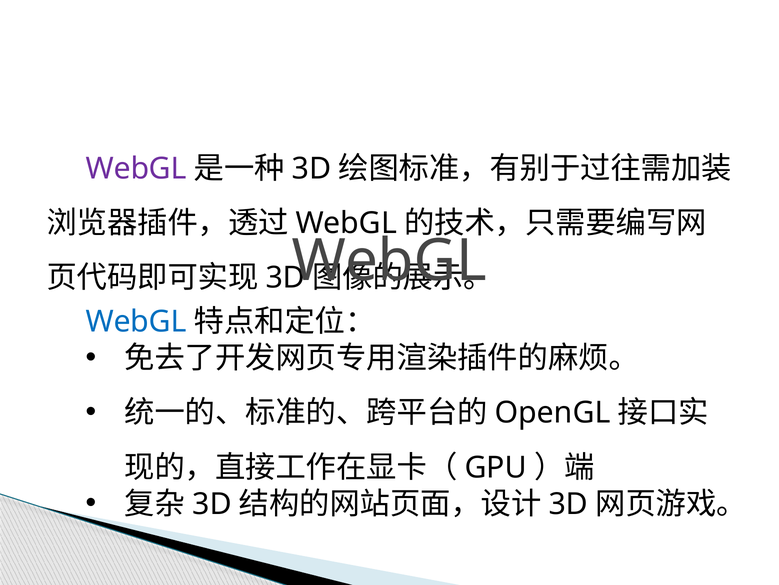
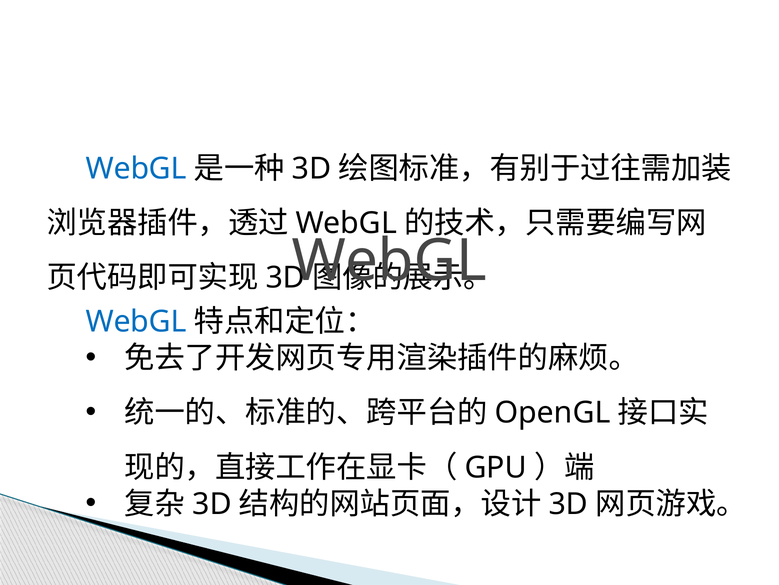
WebGL at (136, 168) colour: purple -> blue
